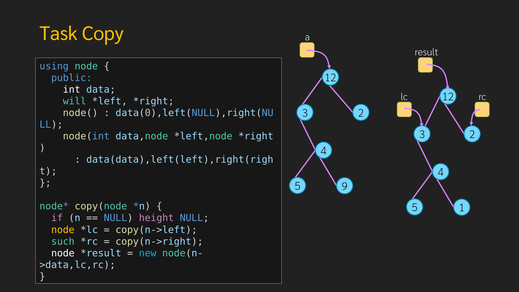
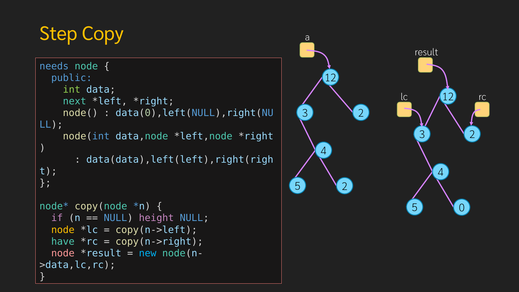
Task: Task -> Step
using: using -> needs
int colour: white -> light green
will: will -> next
5 9: 9 -> 2
1: 1 -> 0
such: such -> have
node at (63, 253) colour: white -> pink
